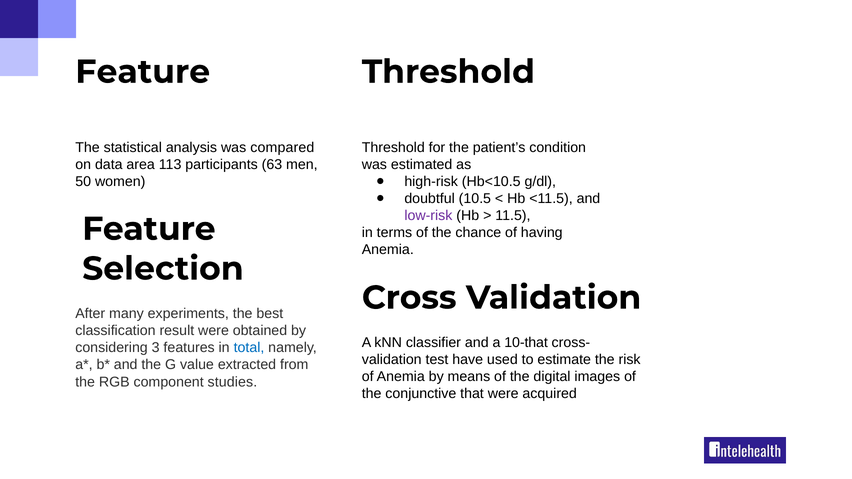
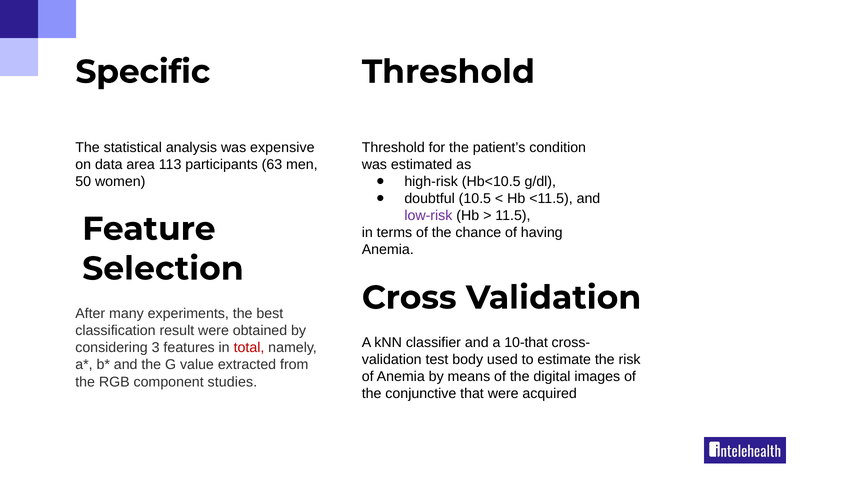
Feature at (143, 72): Feature -> Specific
compared: compared -> expensive
total colour: blue -> red
have: have -> body
